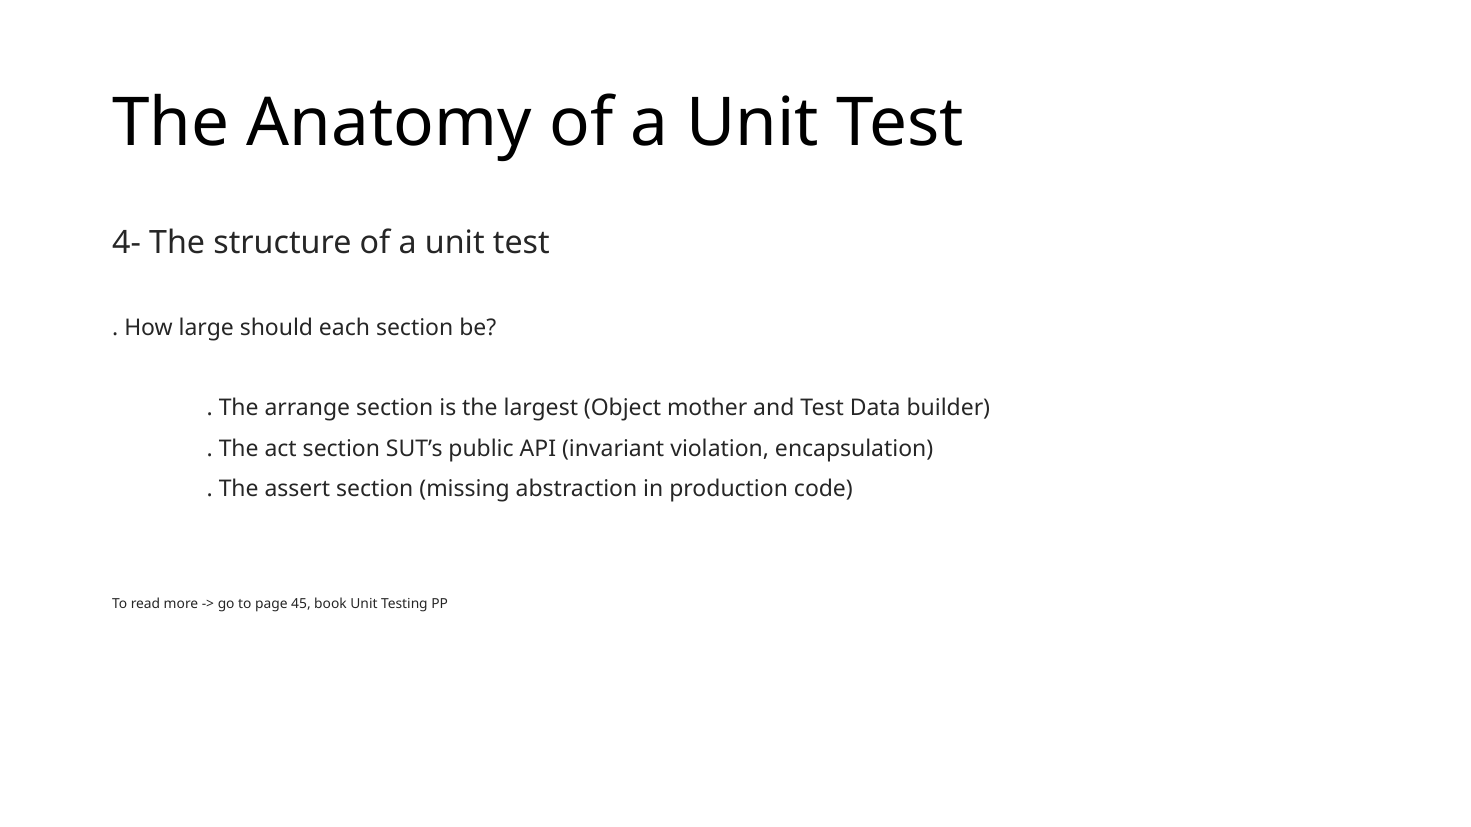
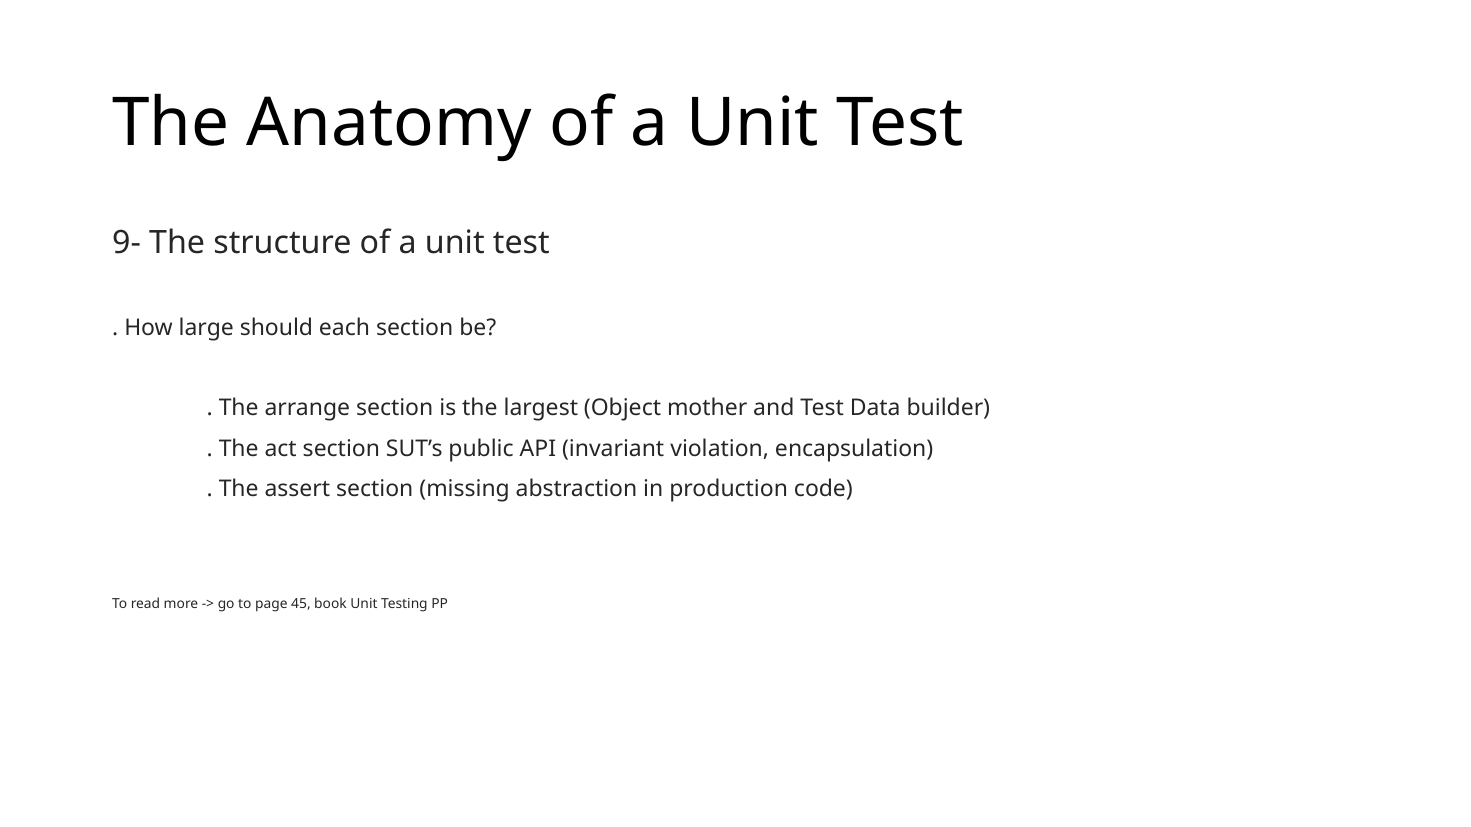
4-: 4- -> 9-
